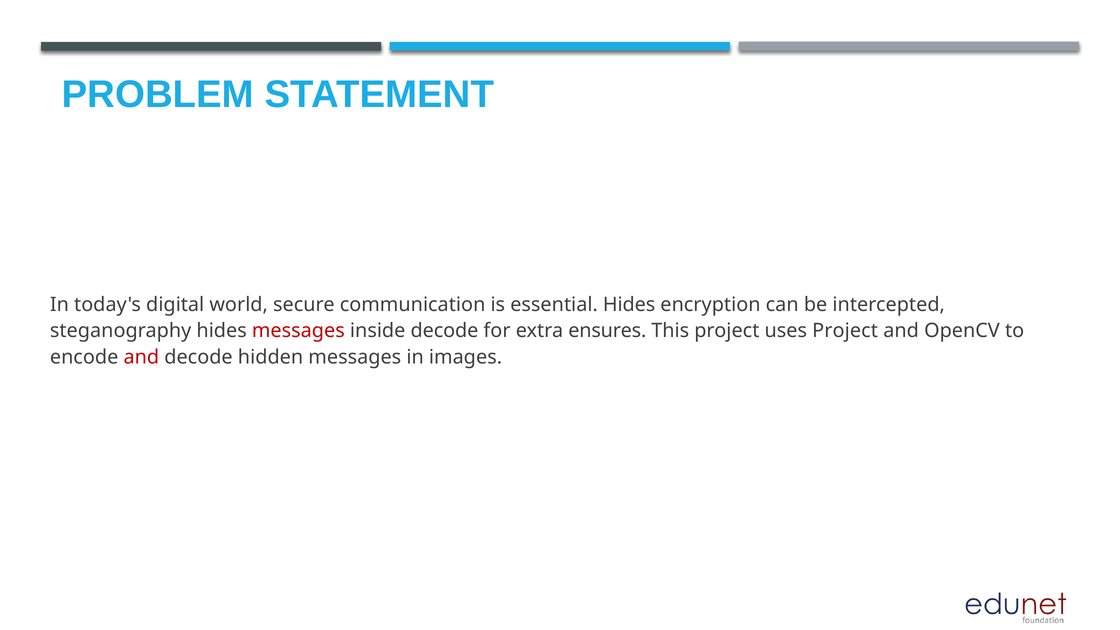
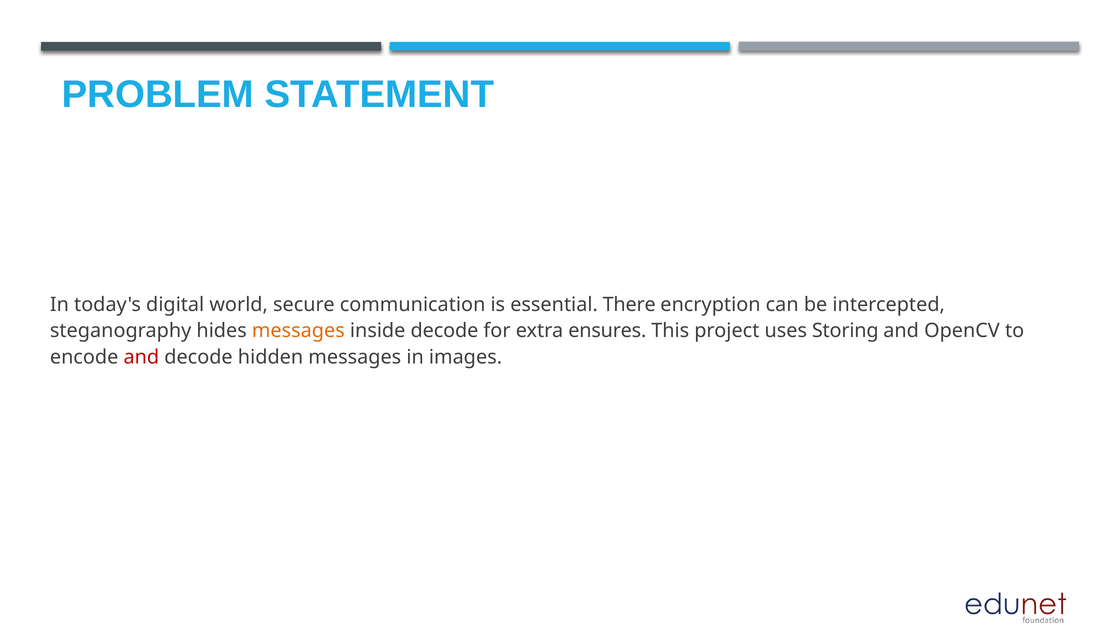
essential Hides: Hides -> There
messages at (298, 331) colour: red -> orange
uses Project: Project -> Storing
